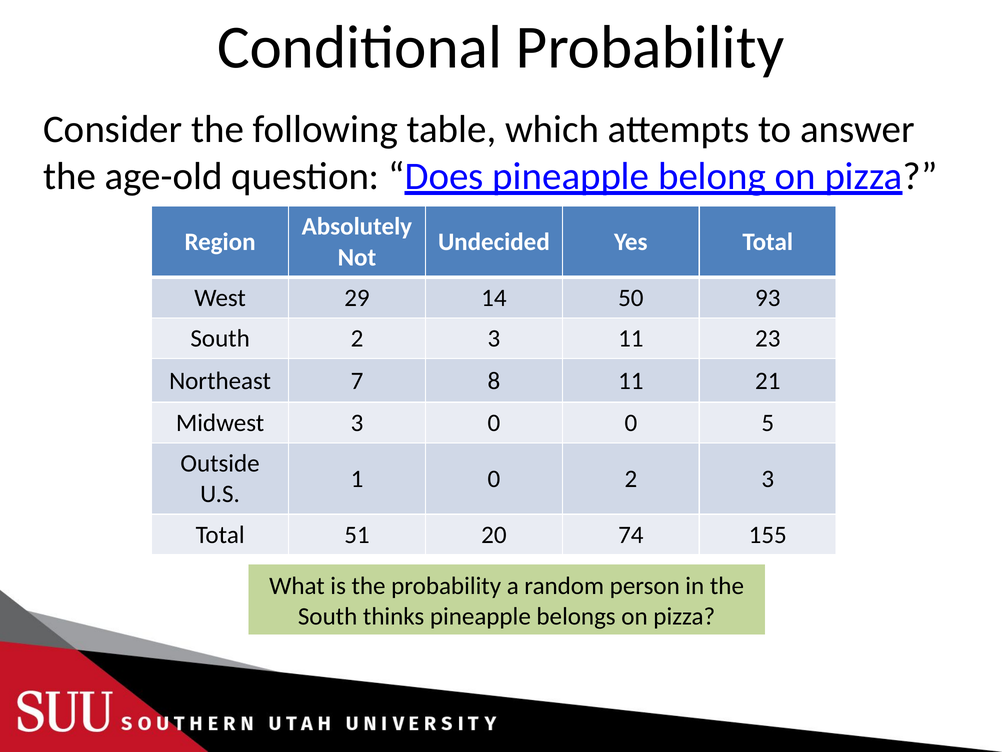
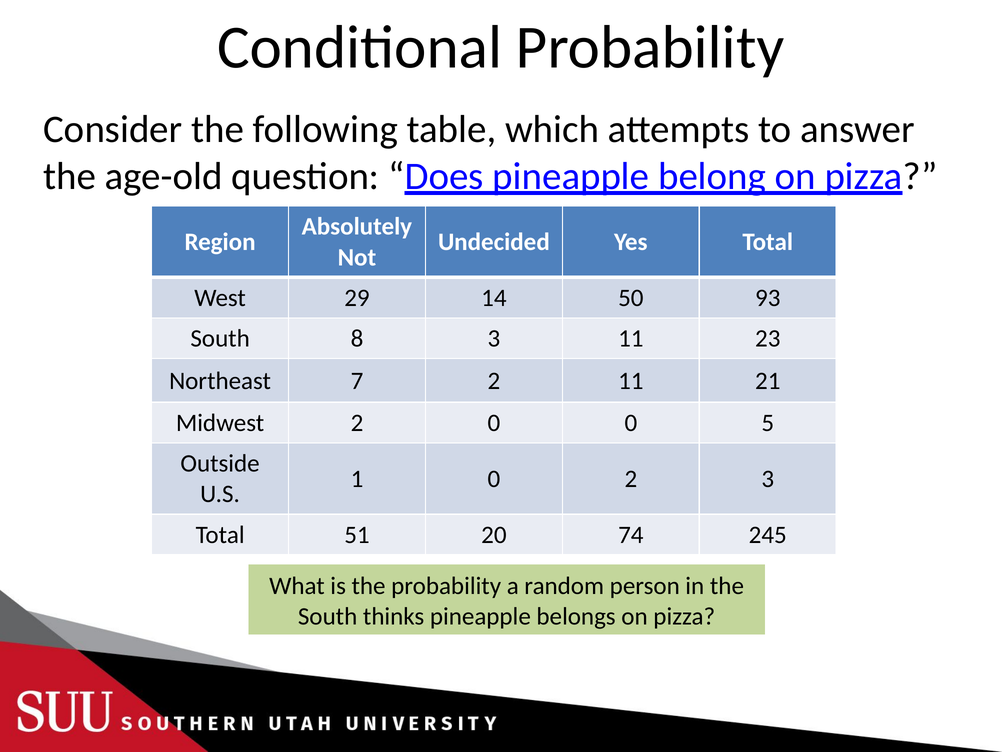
South 2: 2 -> 8
7 8: 8 -> 2
Midwest 3: 3 -> 2
155: 155 -> 245
